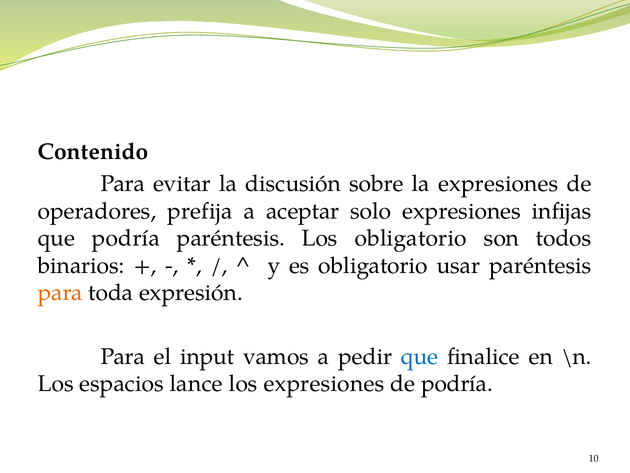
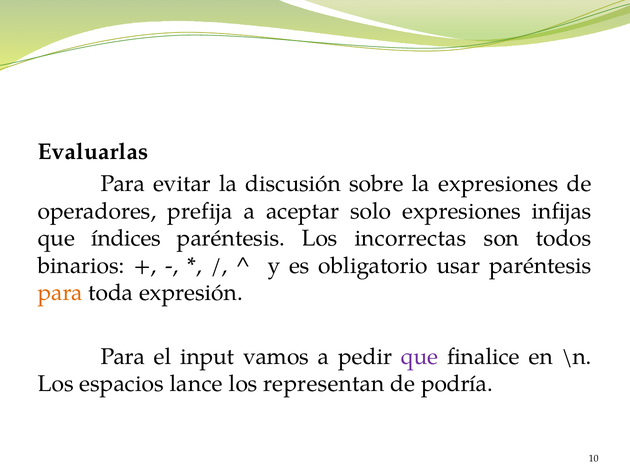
Contenido: Contenido -> Evaluarlas
que podría: podría -> índices
Los obligatorio: obligatorio -> incorrectas
que at (420, 356) colour: blue -> purple
los expresiones: expresiones -> representan
